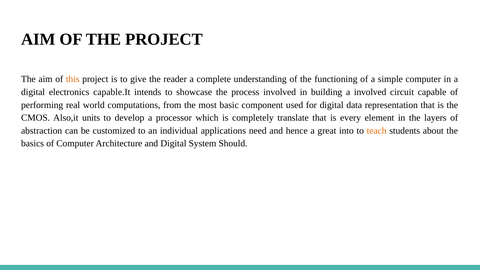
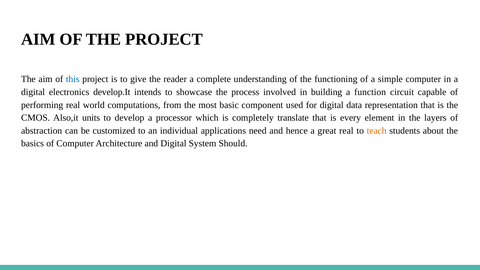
this colour: orange -> blue
capable.It: capable.It -> develop.It
a involved: involved -> function
great into: into -> real
